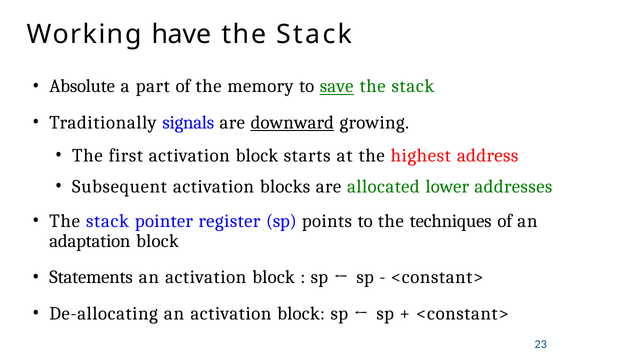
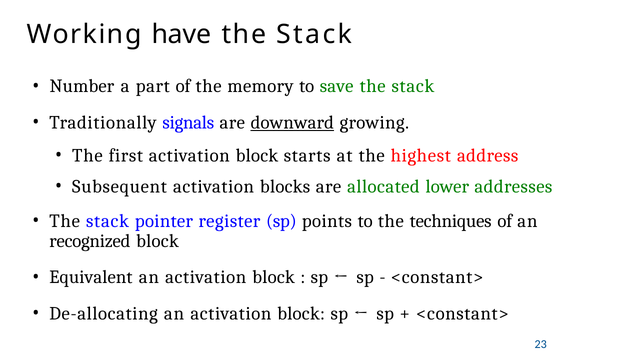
Absolute: Absolute -> Number
save underline: present -> none
adaptation: adaptation -> recognized
Statements: Statements -> Equivalent
